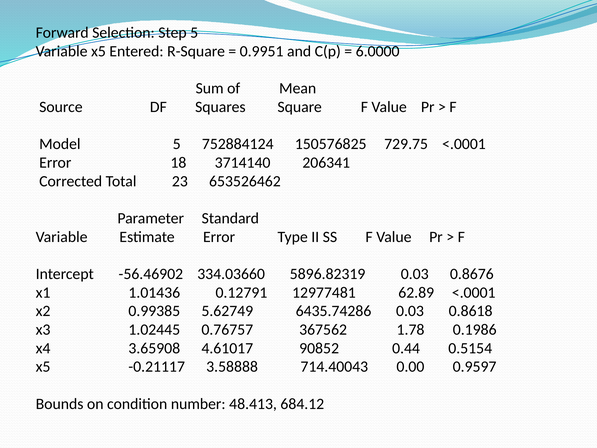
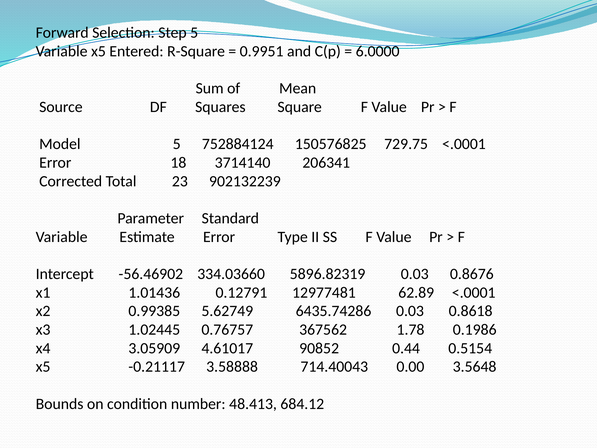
653526462: 653526462 -> 902132239
3.65908: 3.65908 -> 3.05909
0.9597: 0.9597 -> 3.5648
